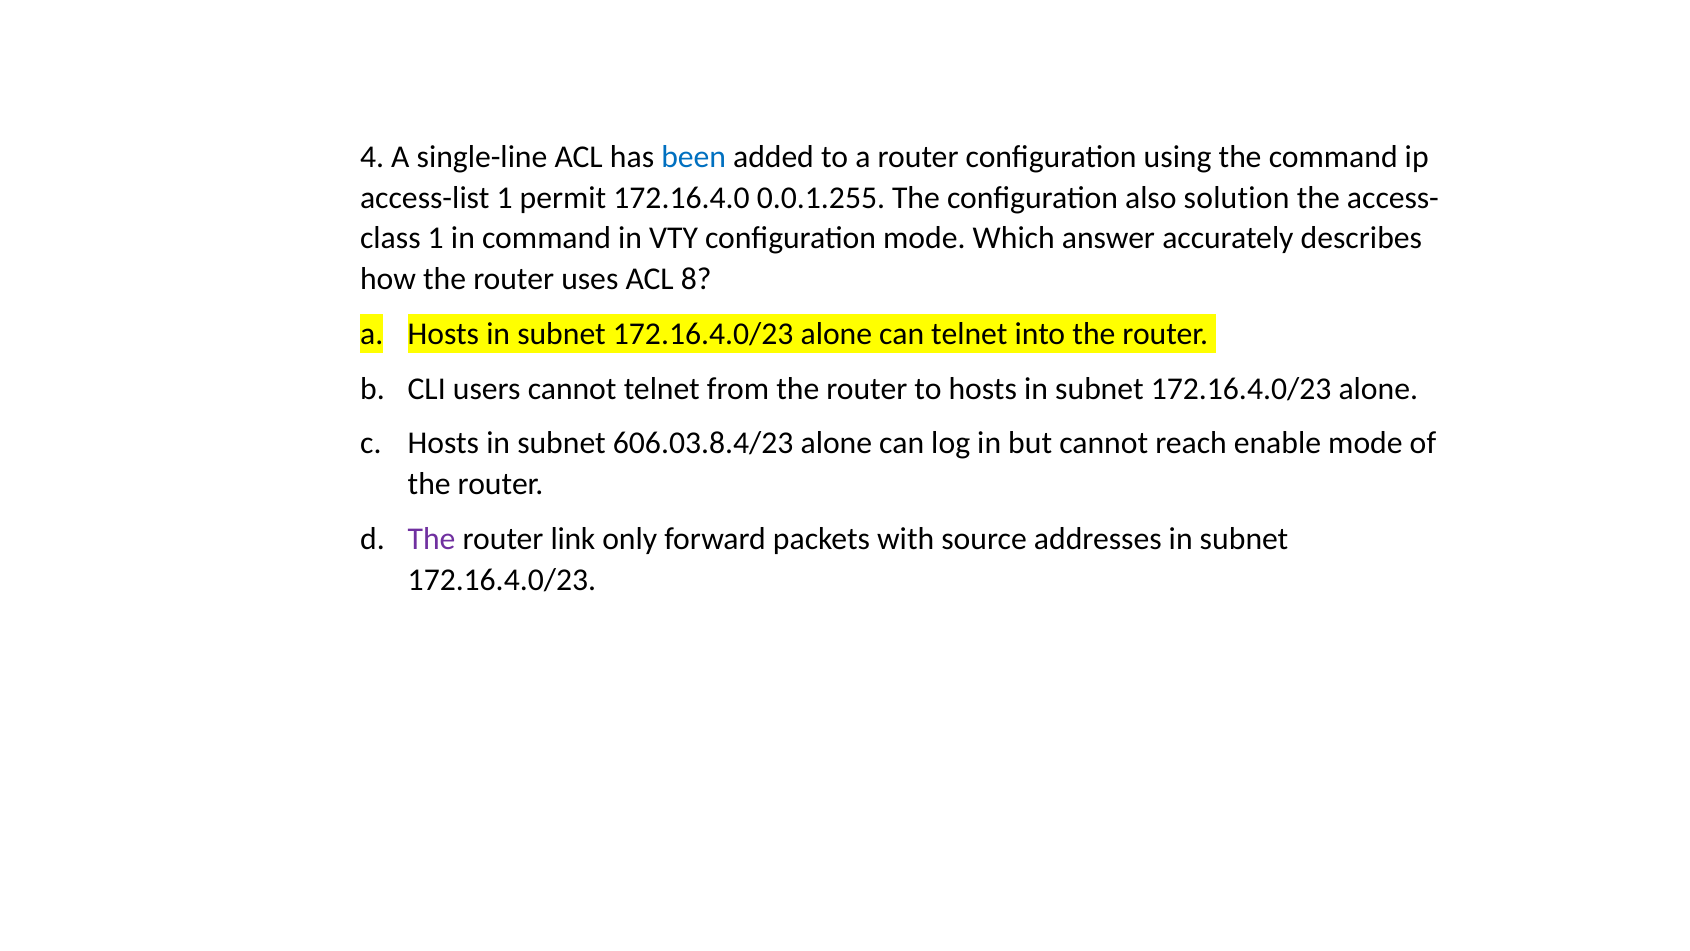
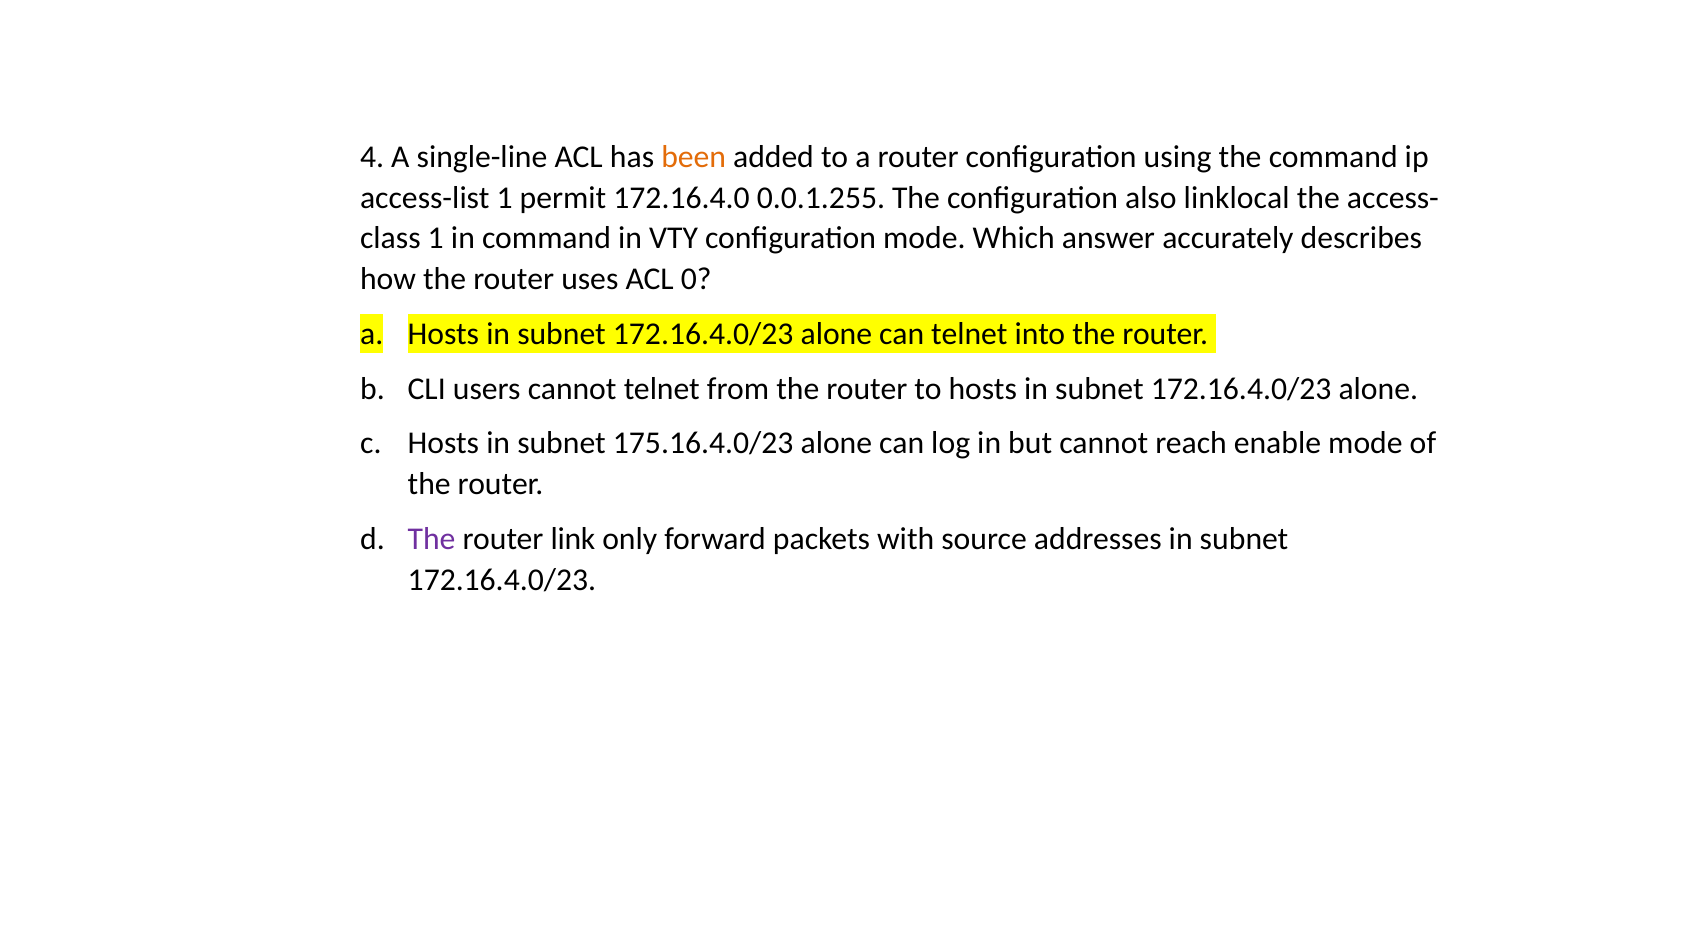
been colour: blue -> orange
solution: solution -> linklocal
8: 8 -> 0
606.03.8.4/23: 606.03.8.4/23 -> 175.16.4.0/23
